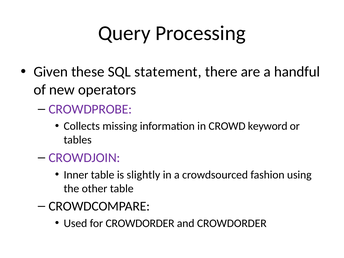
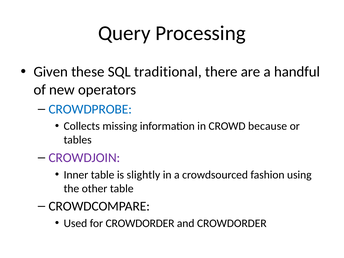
statement: statement -> traditional
CROWDPROBE colour: purple -> blue
keyword: keyword -> because
